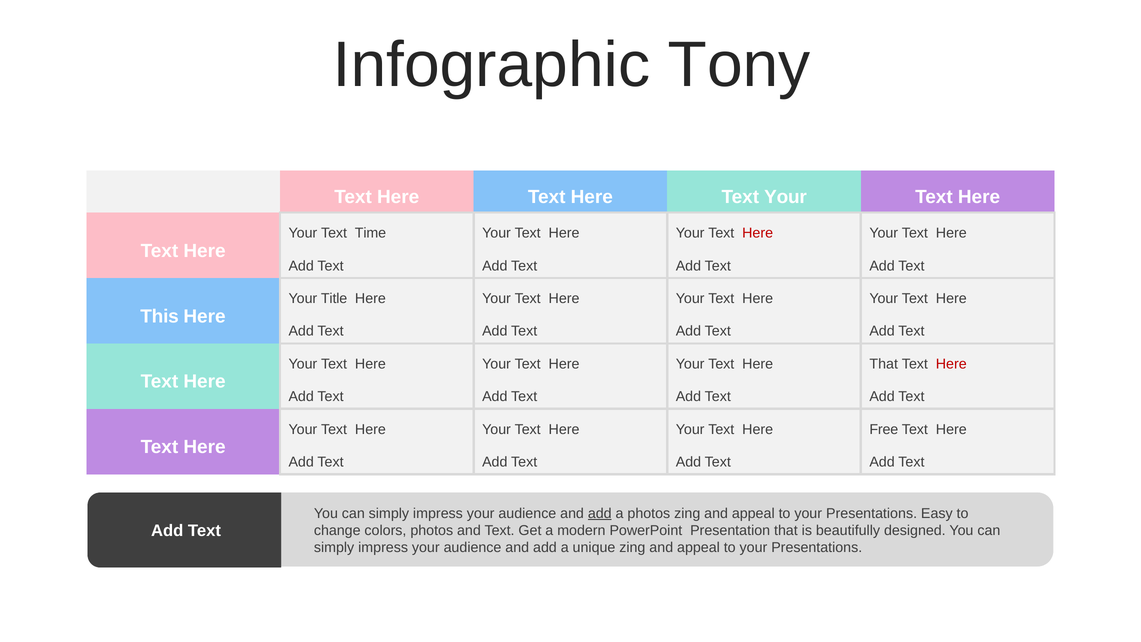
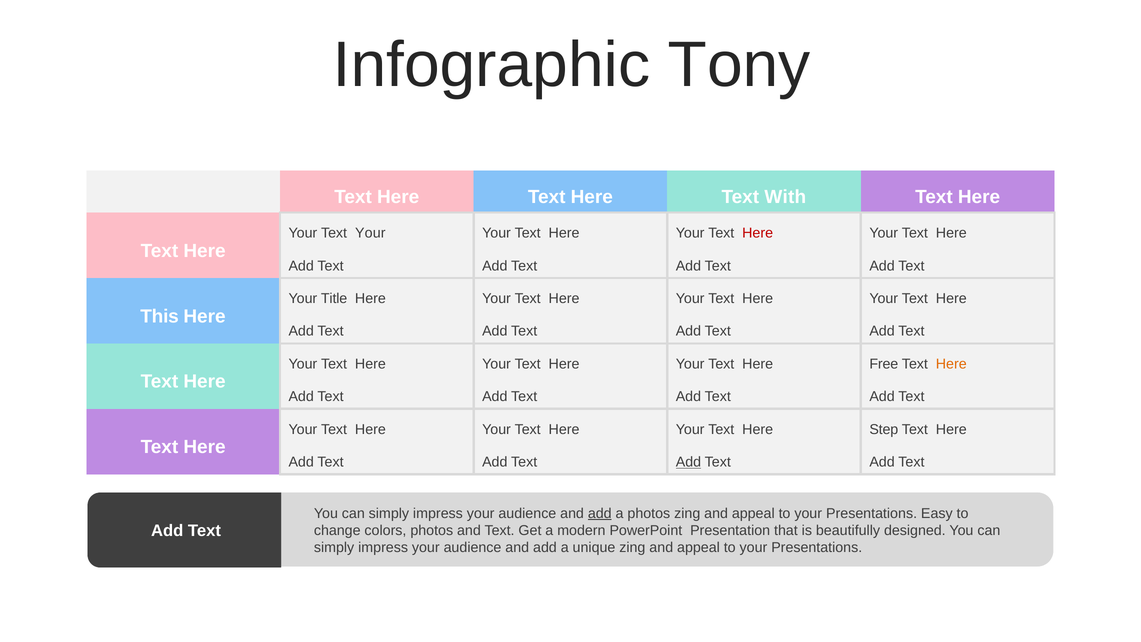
Text Your: Your -> With
Text Time: Time -> Your
Here That: That -> Free
Here at (951, 364) colour: red -> orange
Free: Free -> Step
Add at (688, 462) underline: none -> present
